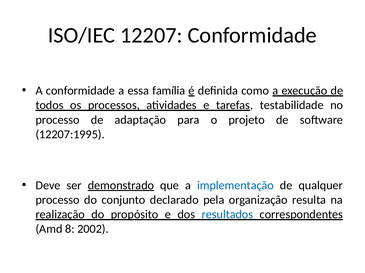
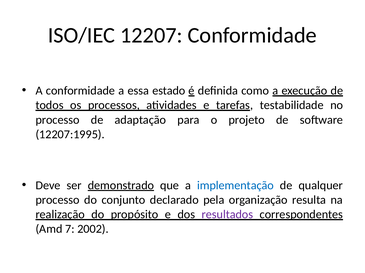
família: família -> estado
resultados colour: blue -> purple
8: 8 -> 7
